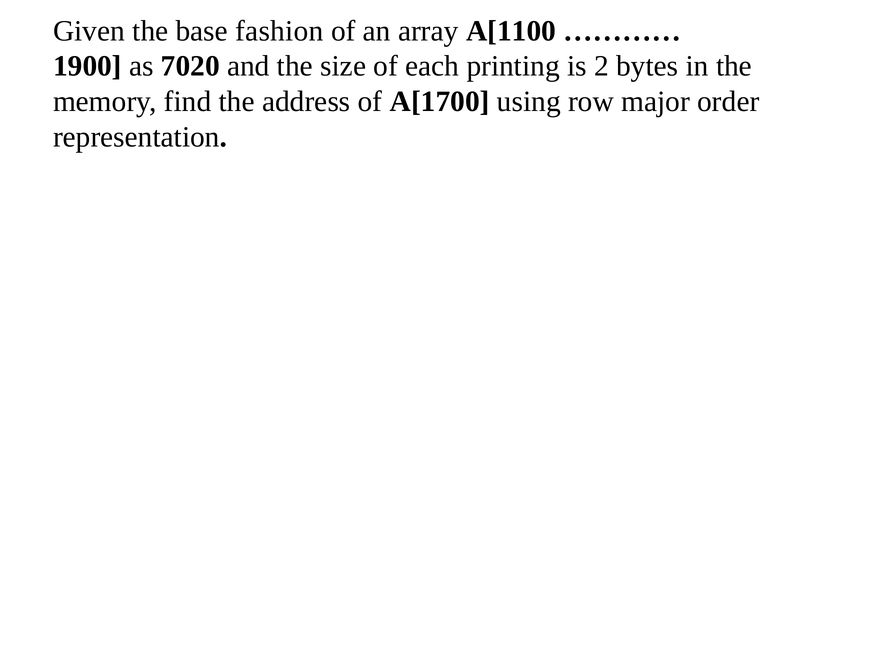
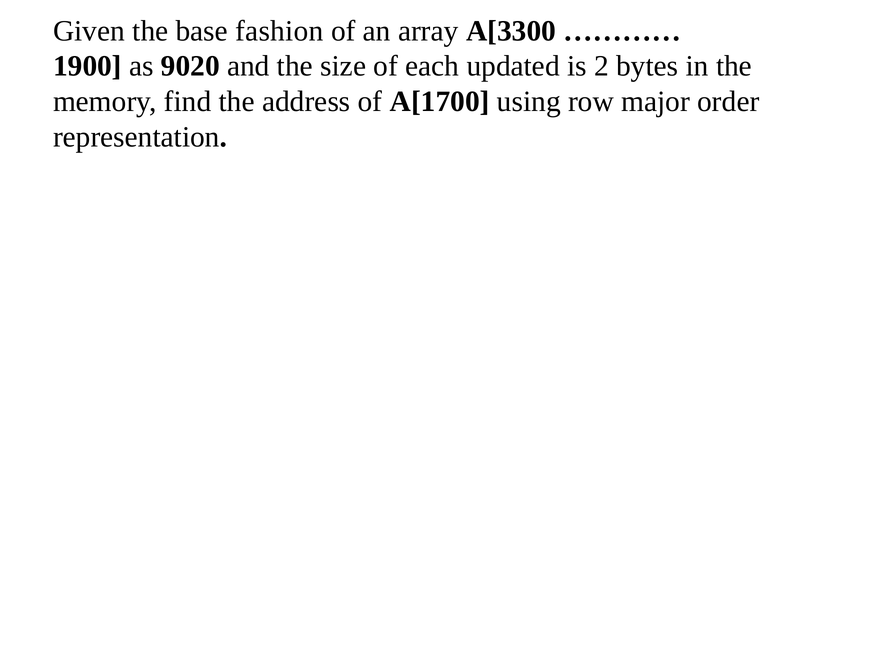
A[1100: A[1100 -> A[3300
7020: 7020 -> 9020
printing: printing -> updated
